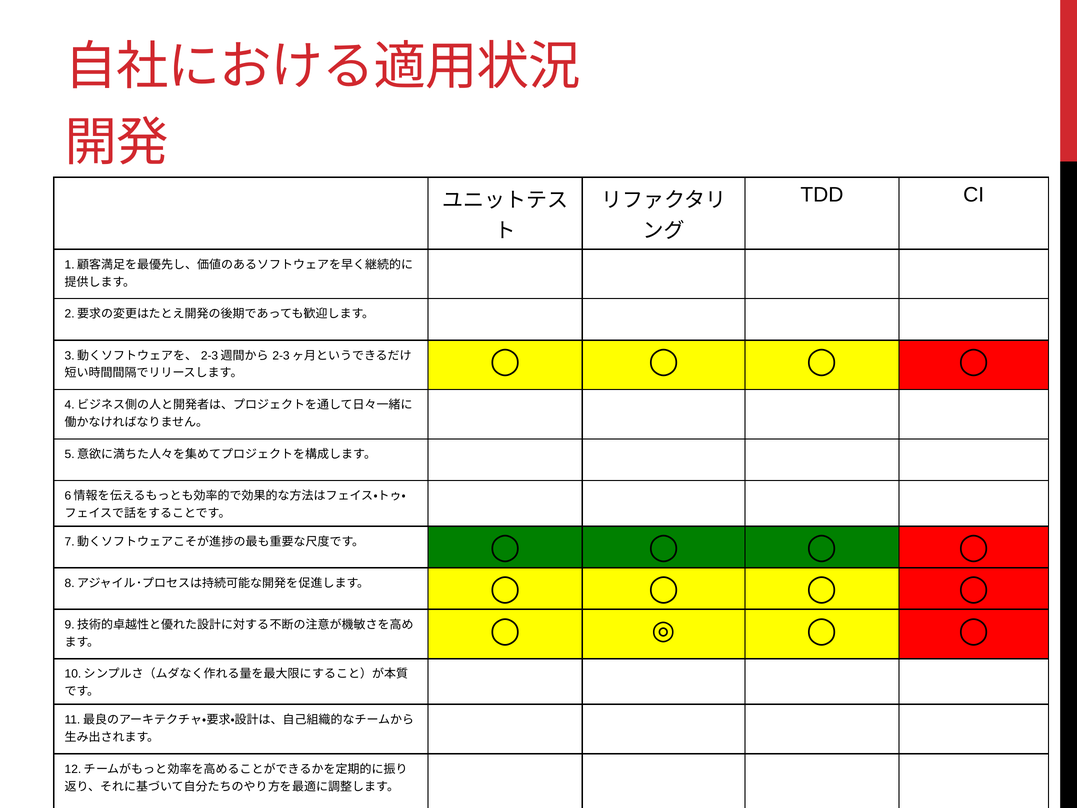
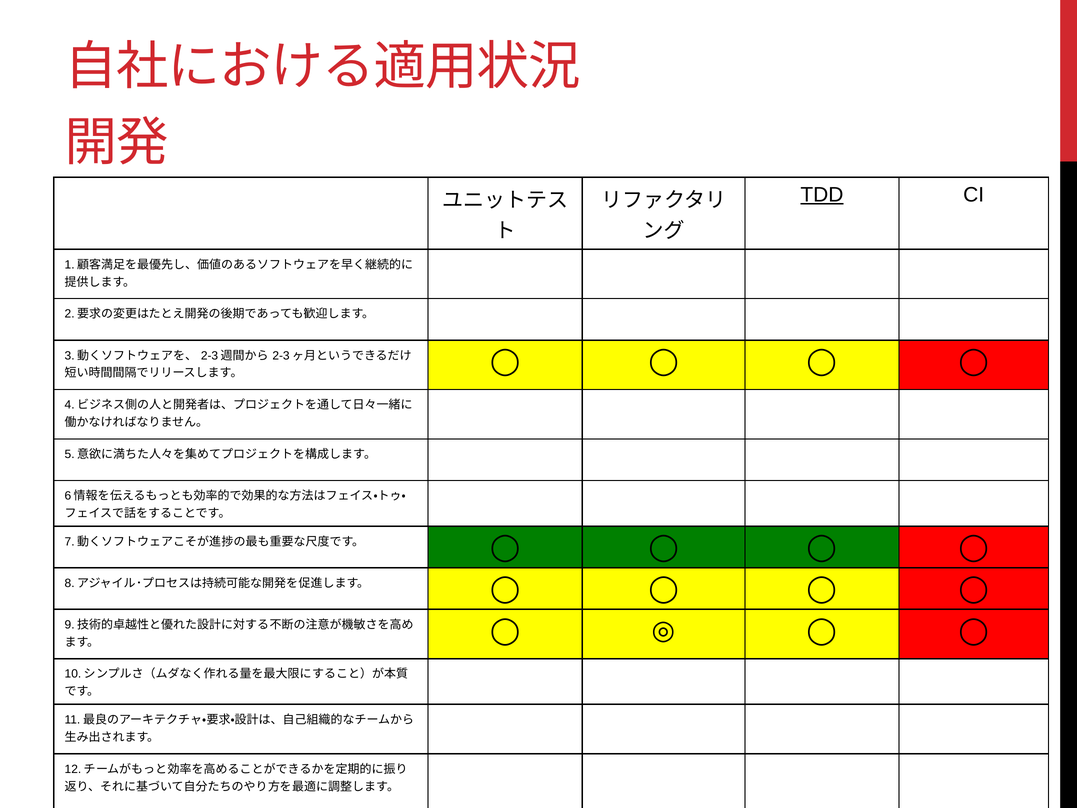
TDD underline: none -> present
